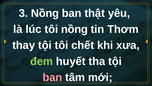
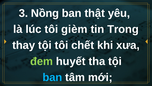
tôi nồng: nồng -> gièm
Thơm: Thơm -> Trong
ban at (52, 77) colour: pink -> light blue
